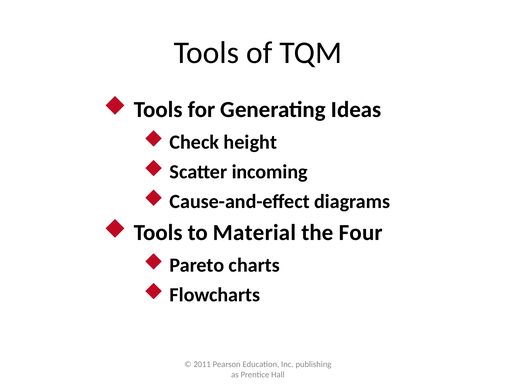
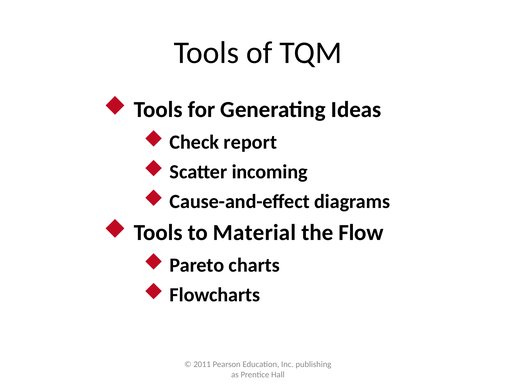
height: height -> report
Four: Four -> Flow
